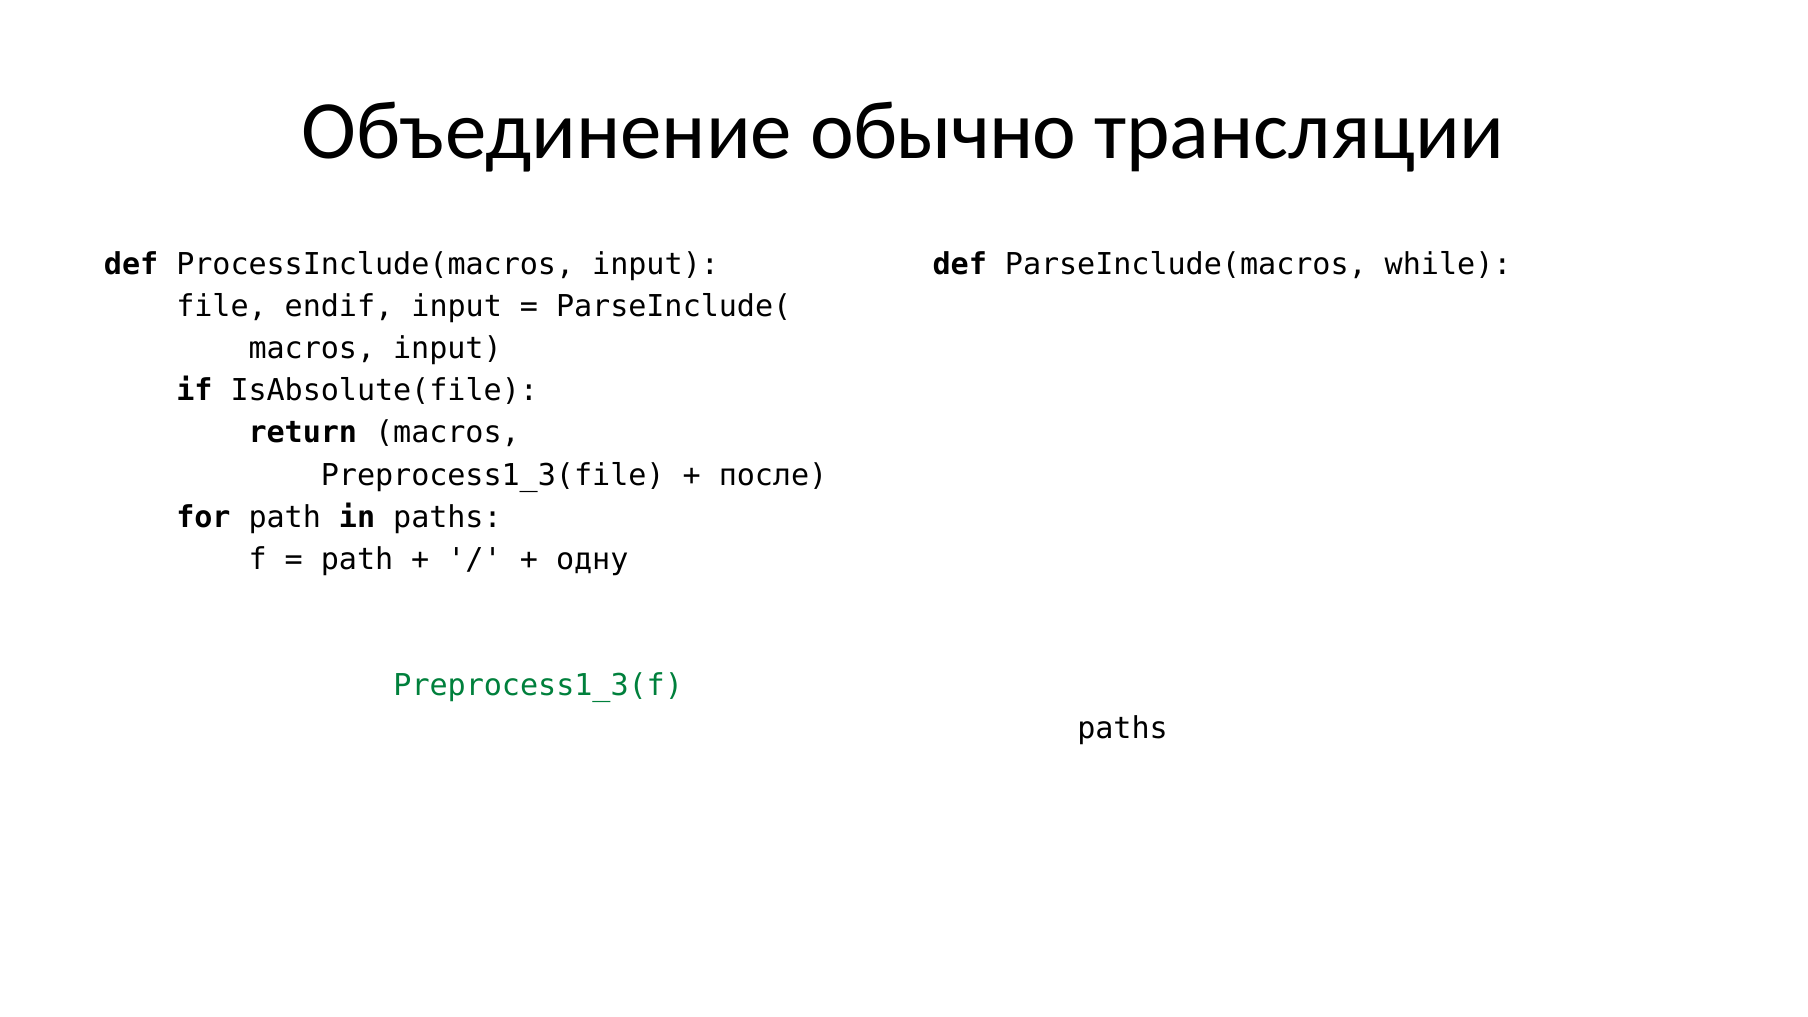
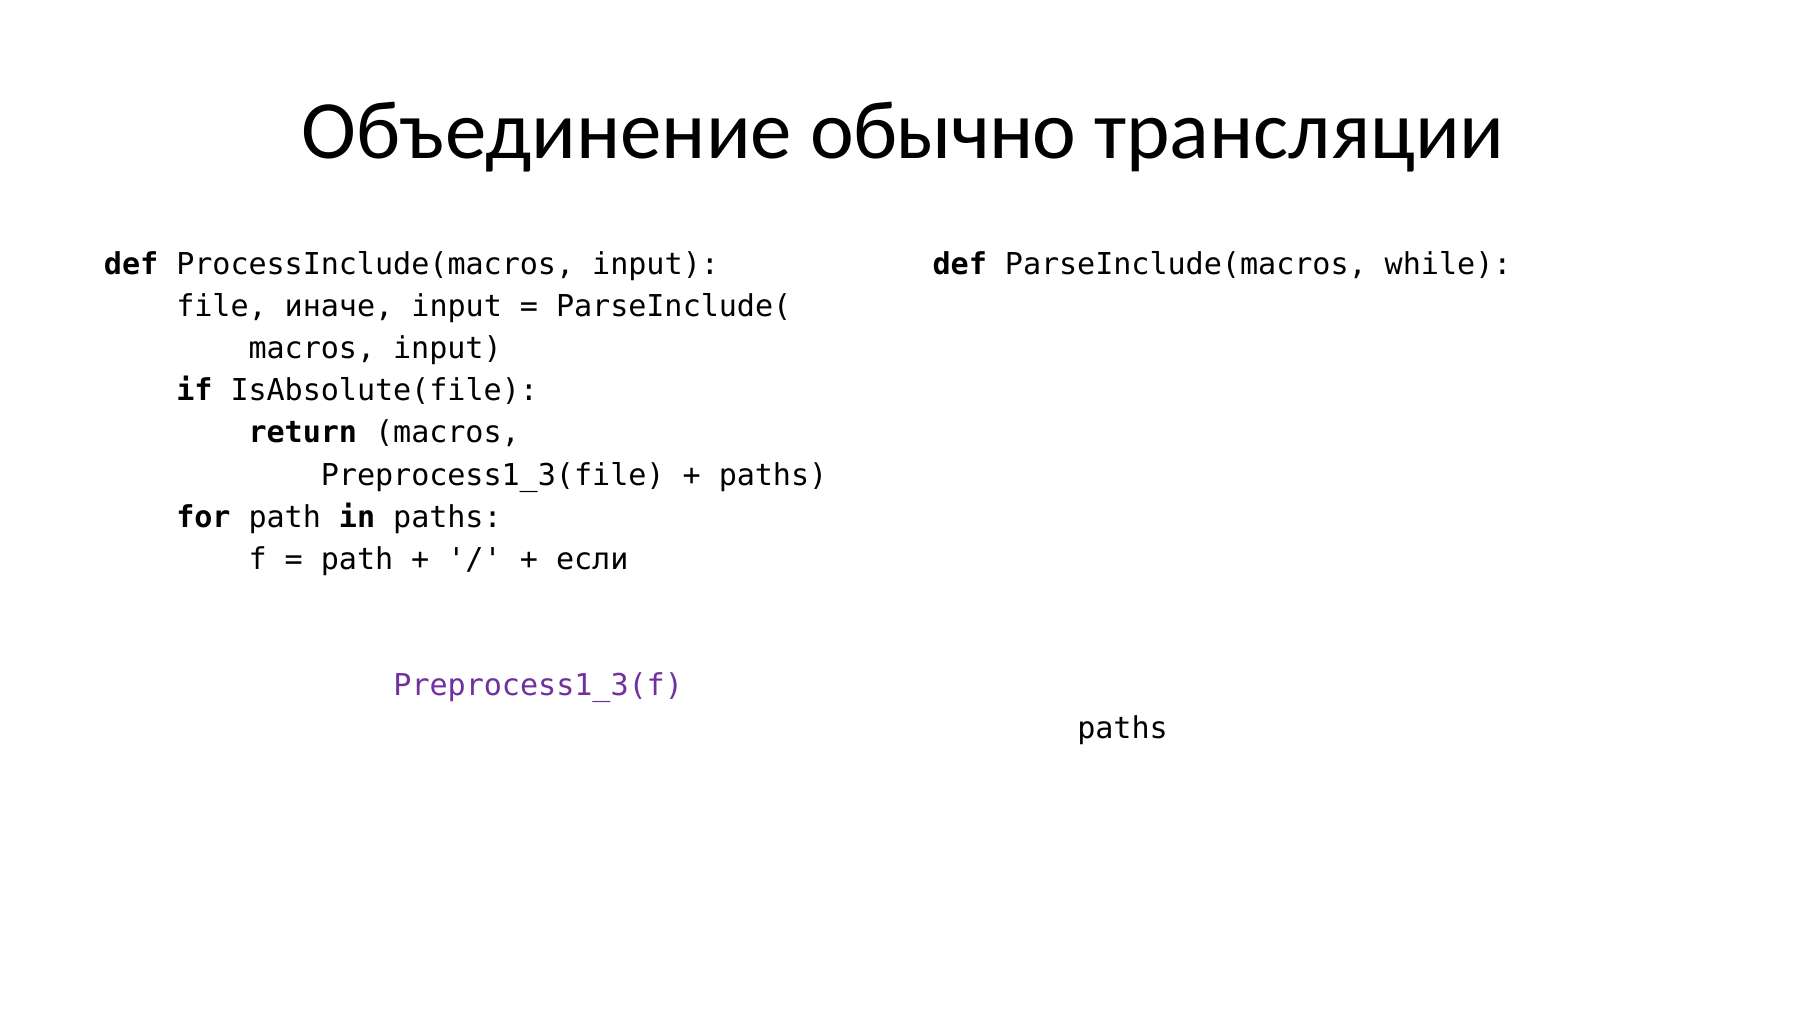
endif: endif -> иначе
после at (773, 475): после -> paths
одну: одну -> если
Preprocess1_3(f colour: green -> purple
